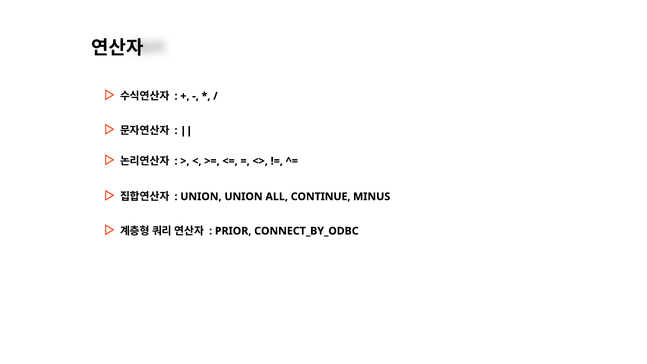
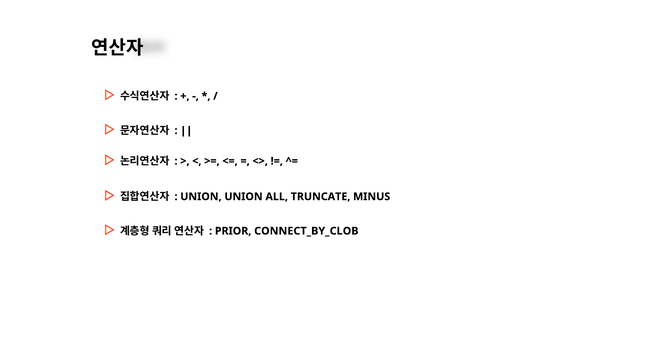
CONTINUE: CONTINUE -> TRUNCATE
CONNECT_BY_ODBC: CONNECT_BY_ODBC -> CONNECT_BY_CLOB
